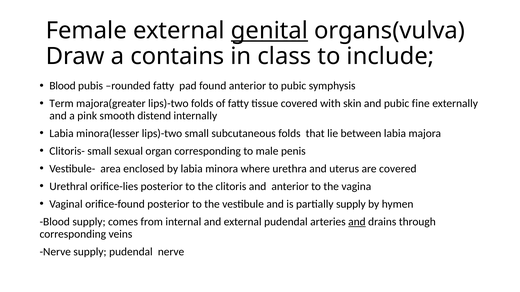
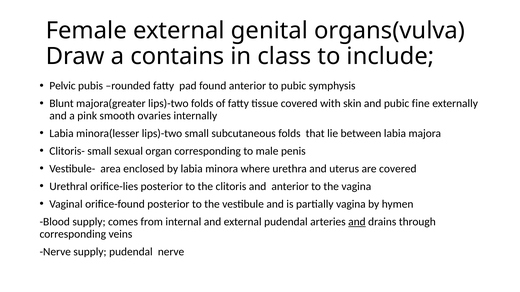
genital underline: present -> none
Blood at (62, 86): Blood -> Pelvic
Term: Term -> Blunt
distend: distend -> ovaries
partially supply: supply -> vagina
